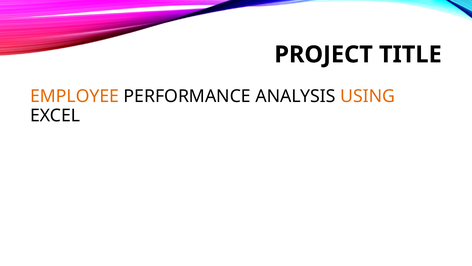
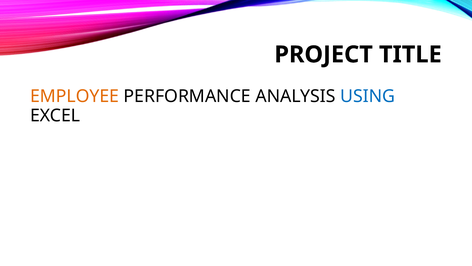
USING colour: orange -> blue
